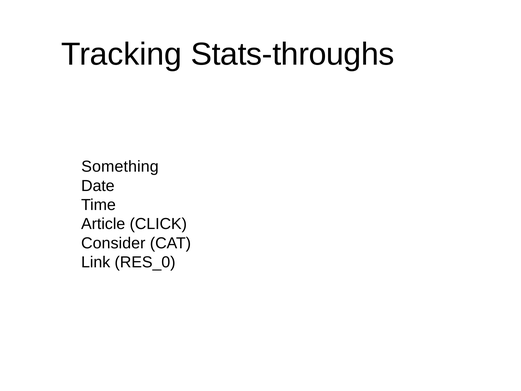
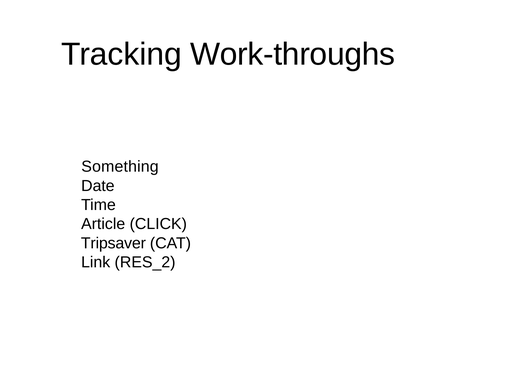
Stats-throughs: Stats-throughs -> Work-throughs
Consider: Consider -> Tripsaver
RES_0: RES_0 -> RES_2
